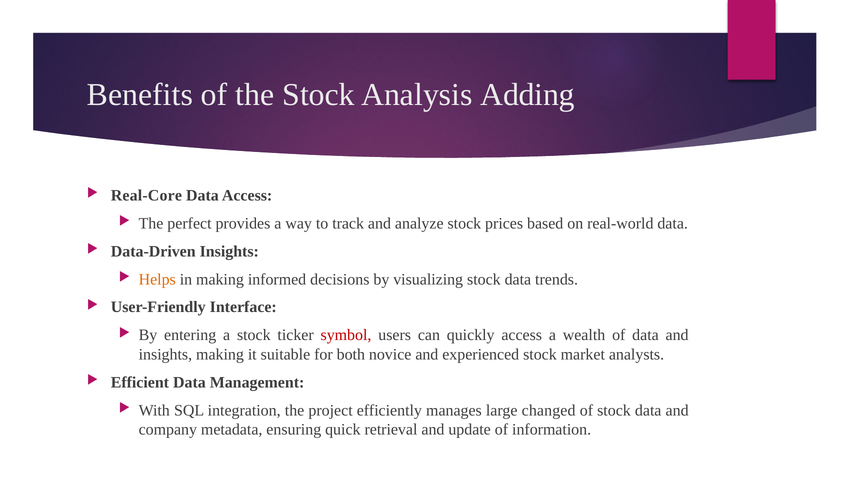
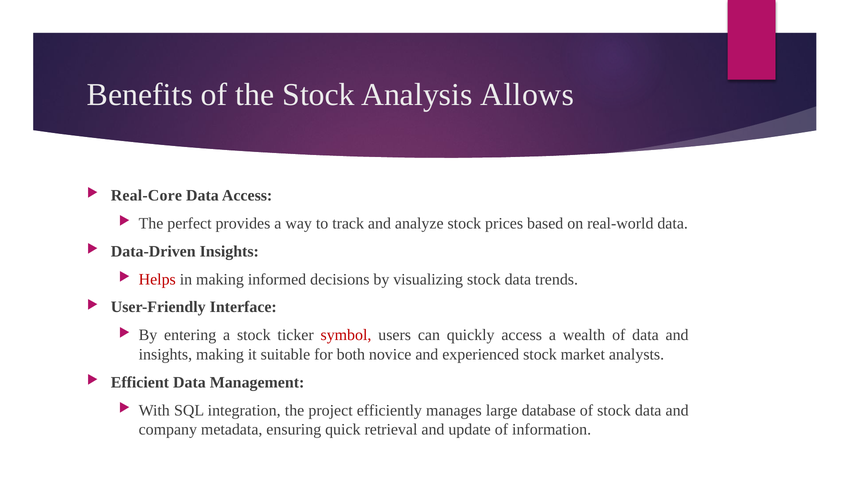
Adding: Adding -> Allows
Helps colour: orange -> red
changed: changed -> database
